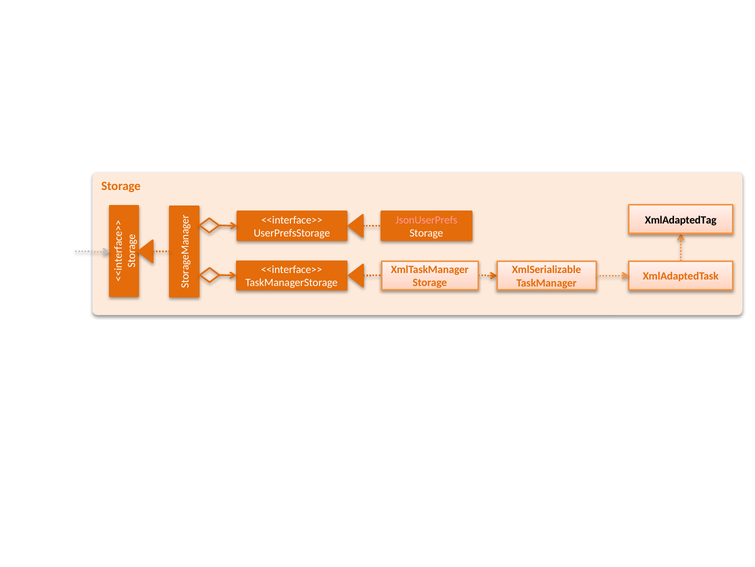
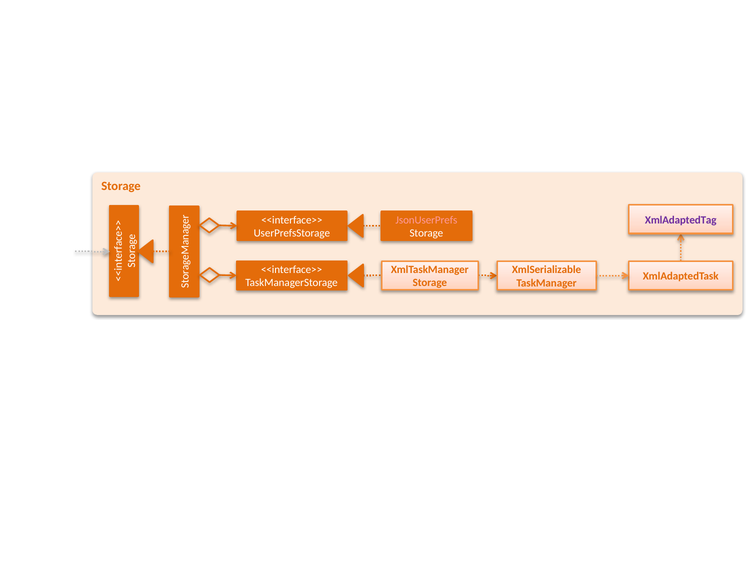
XmlAdaptedTag colour: black -> purple
